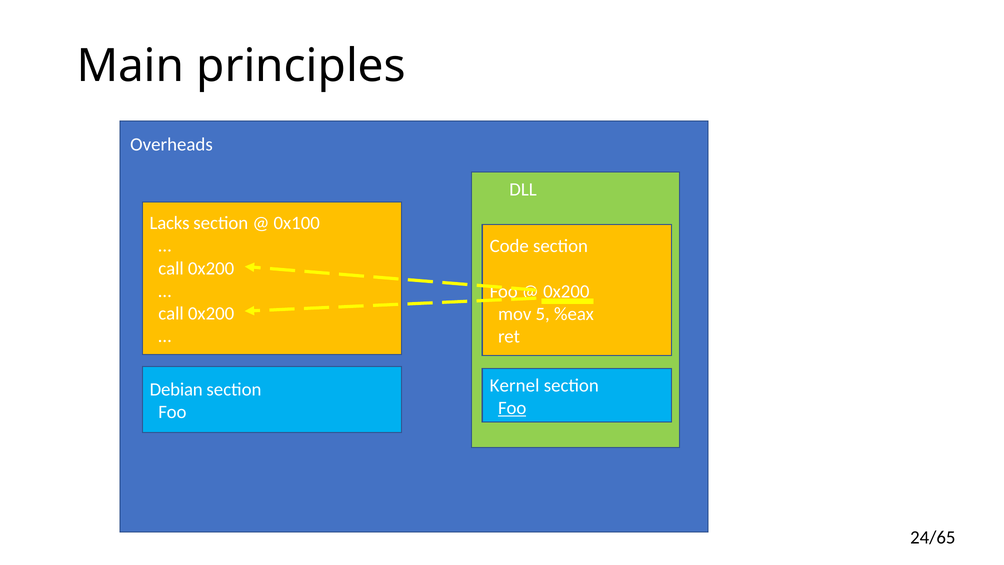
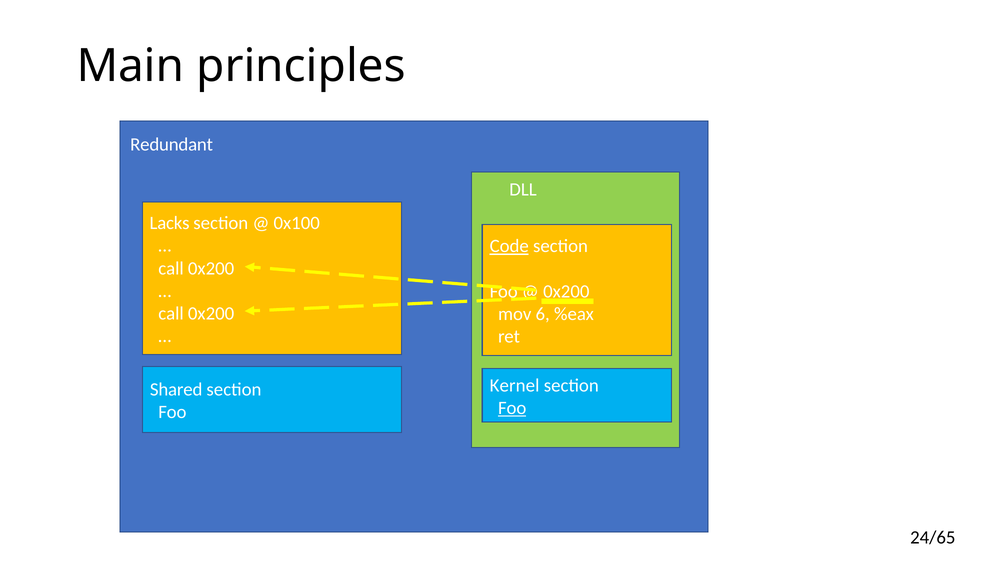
Overheads: Overheads -> Redundant
Code underline: none -> present
5: 5 -> 6
Debian: Debian -> Shared
